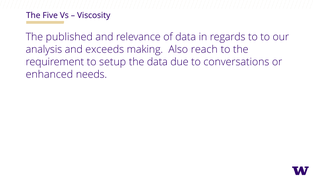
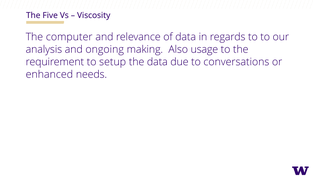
published: published -> computer
exceeds: exceeds -> ongoing
reach: reach -> usage
